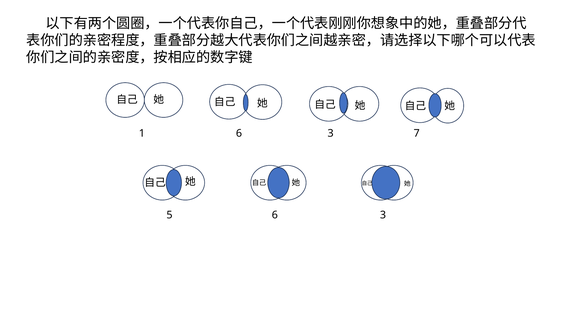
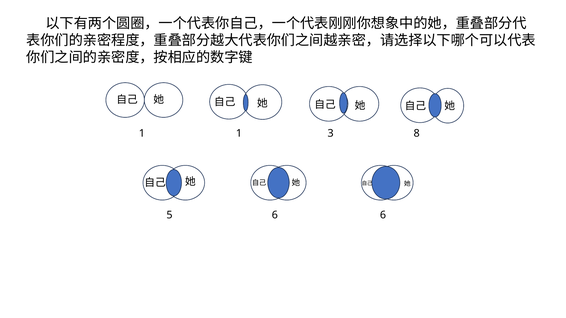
1 6: 6 -> 1
7: 7 -> 8
5 6 3: 3 -> 6
